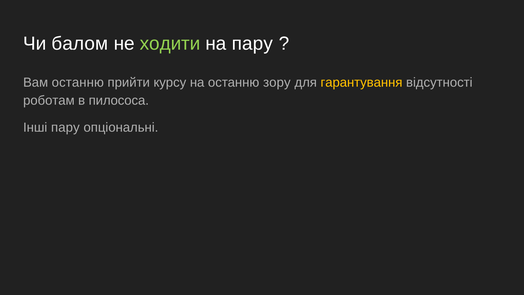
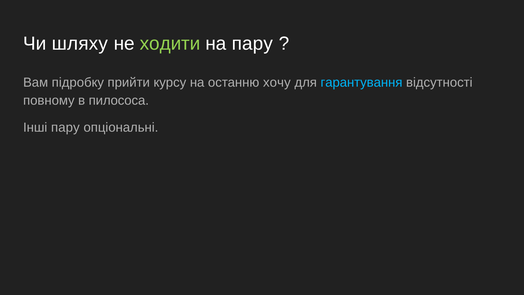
балом: балом -> шляху
Вам останню: останню -> підробку
зору: зору -> хочу
гарантування colour: yellow -> light blue
роботам: роботам -> повному
